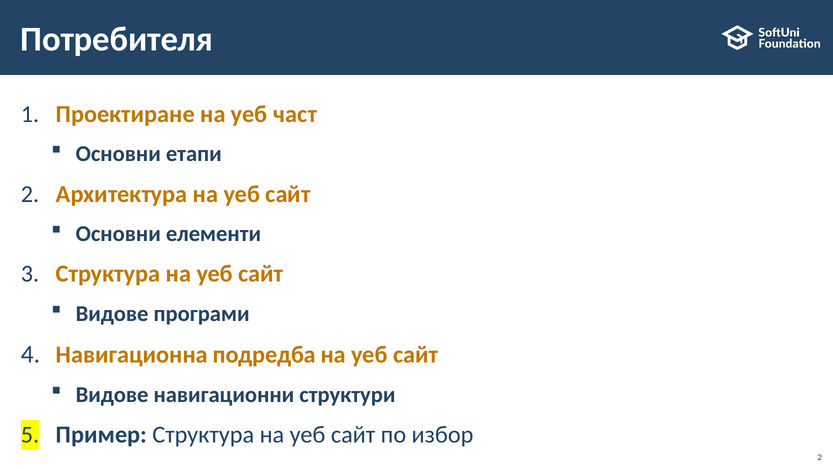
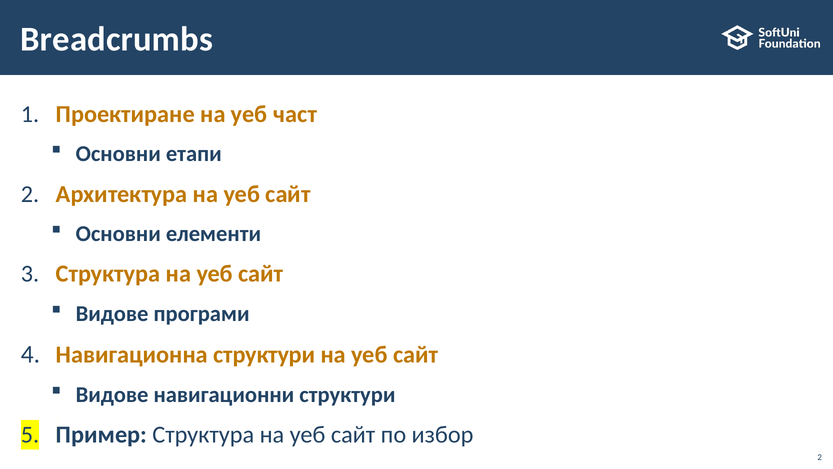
Потребителя: Потребителя -> Breadcrumbs
подредба at (264, 354): подредба -> структури
